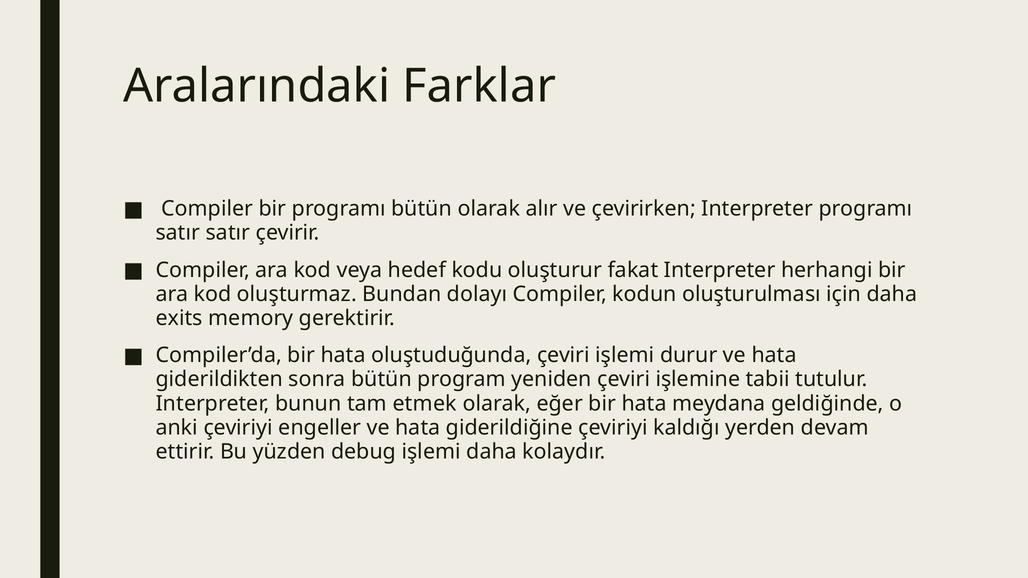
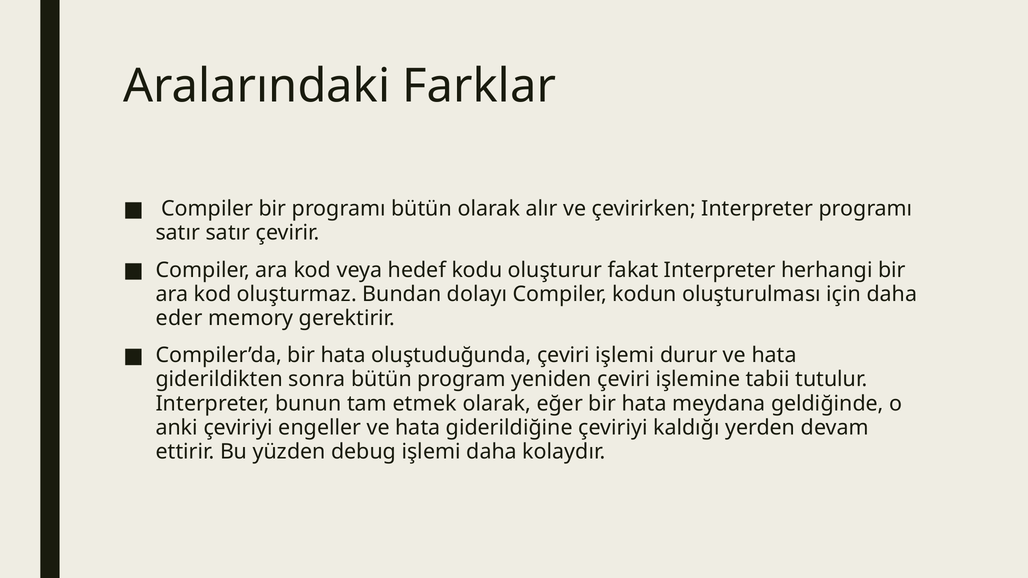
exits: exits -> eder
